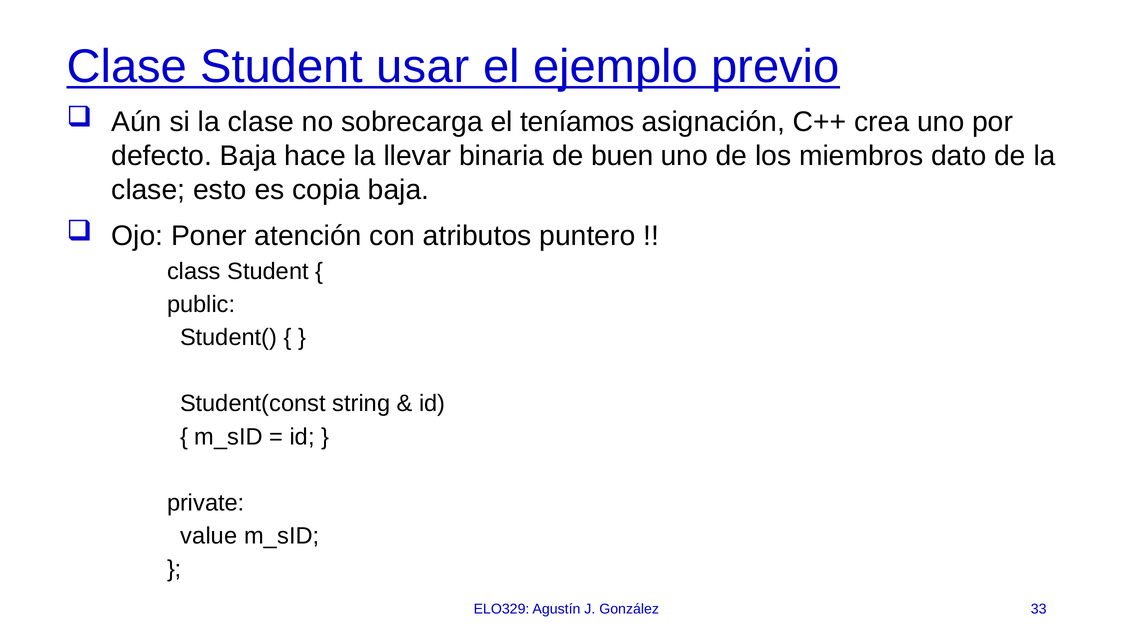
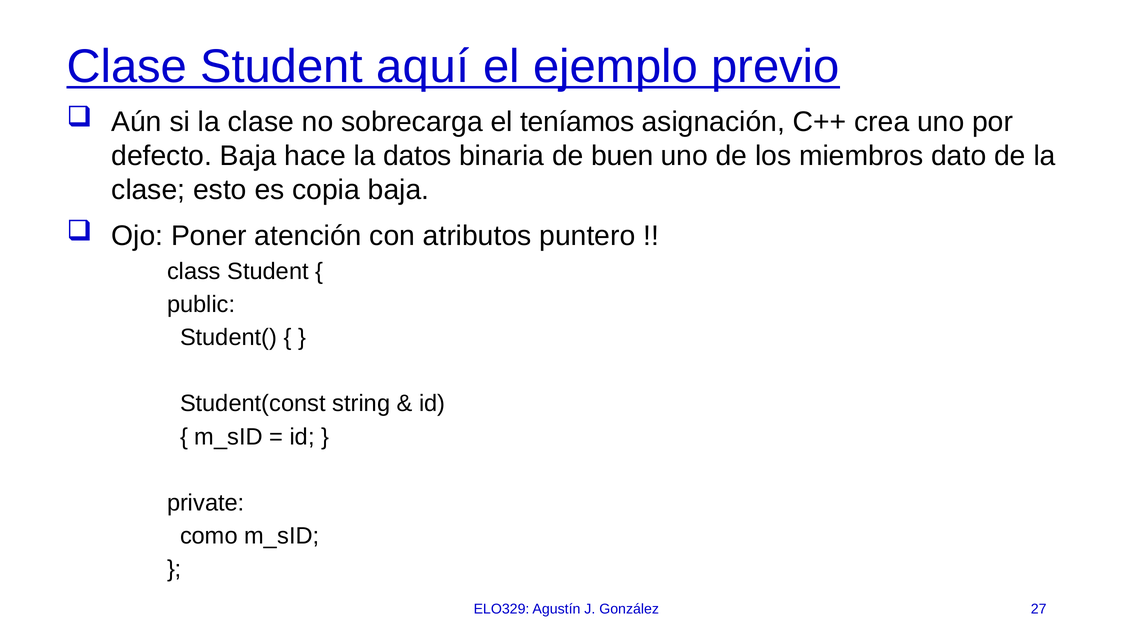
usar: usar -> aquí
llevar: llevar -> datos
value: value -> como
33: 33 -> 27
